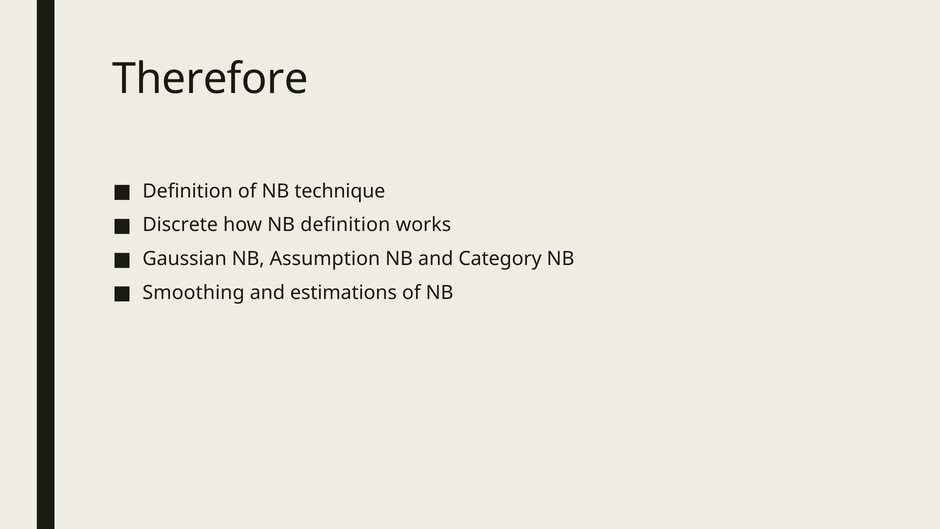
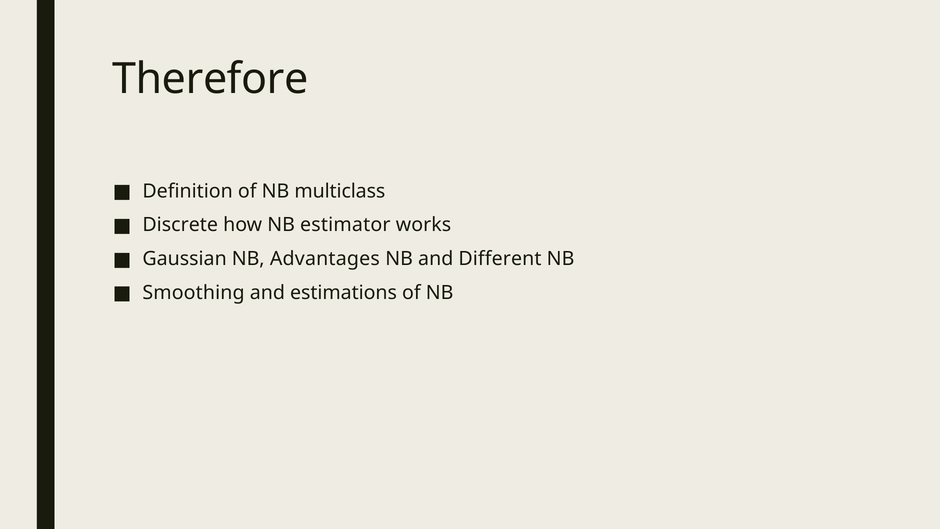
technique: technique -> multiclass
NB definition: definition -> estimator
Assumption: Assumption -> Advantages
Category: Category -> Different
